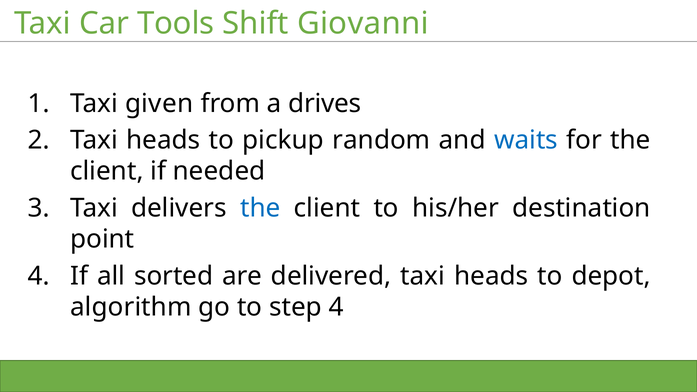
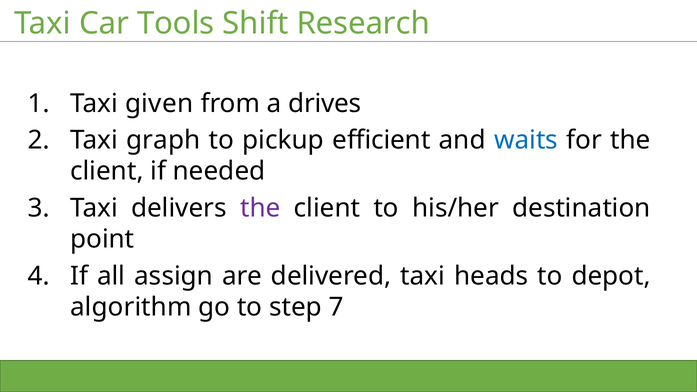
Giovanni: Giovanni -> Research
2 Taxi heads: heads -> graph
random: random -> efficient
the at (260, 208) colour: blue -> purple
sorted: sorted -> assign
step 4: 4 -> 7
